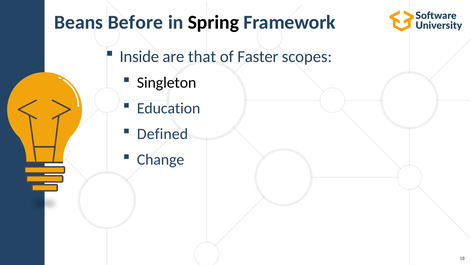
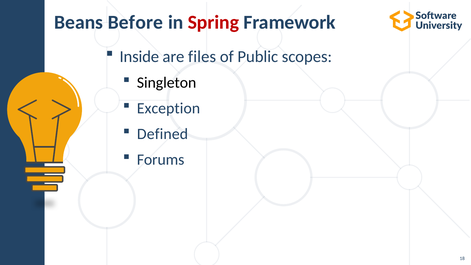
Spring colour: black -> red
that: that -> files
Faster: Faster -> Public
Education: Education -> Exception
Change: Change -> Forums
